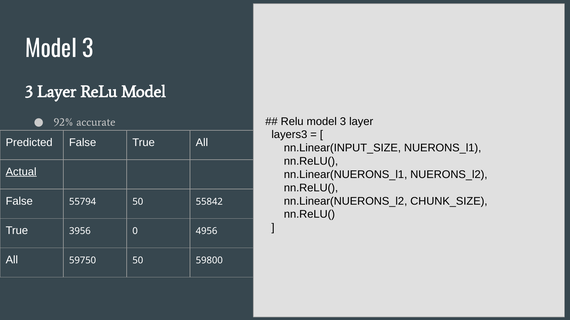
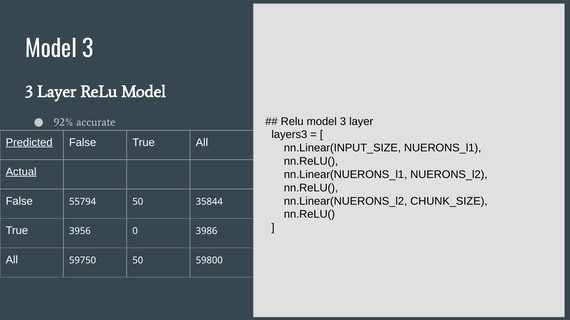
Predicted underline: none -> present
55842: 55842 -> 35844
4956: 4956 -> 3986
